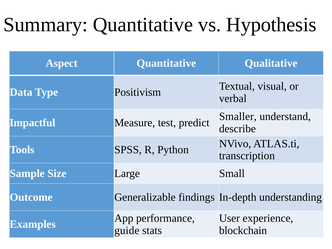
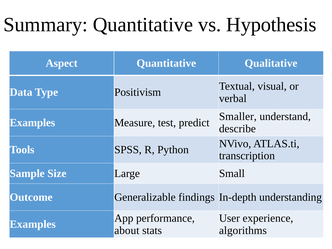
Impactful at (32, 123): Impactful -> Examples
guide: guide -> about
blockchain: blockchain -> algorithms
